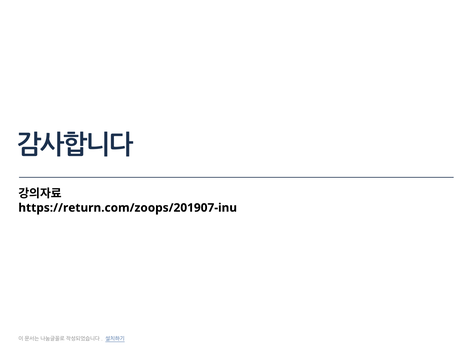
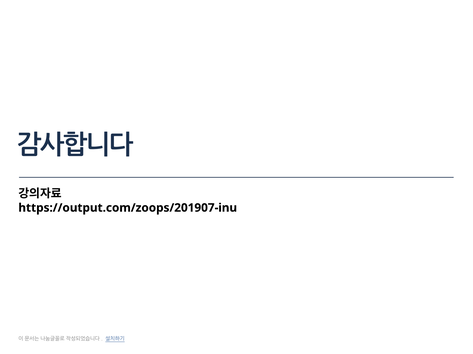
https://return.com/zoops/201907-inu: https://return.com/zoops/201907-inu -> https://output.com/zoops/201907-inu
